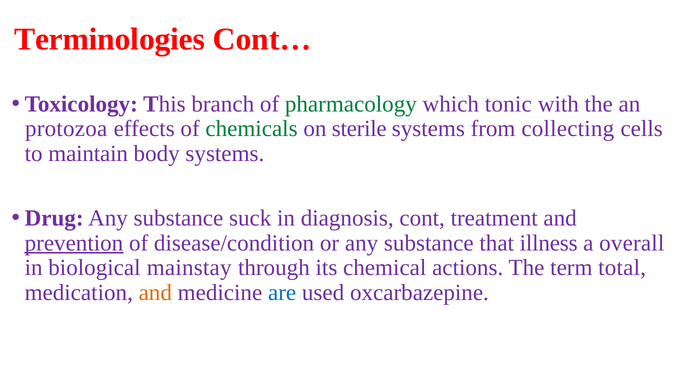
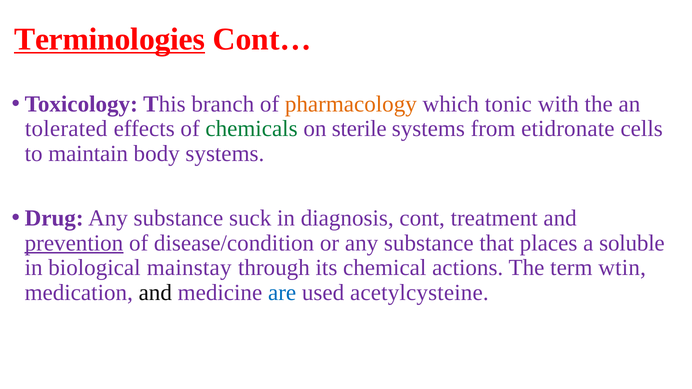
Terminologies underline: none -> present
pharmacology colour: green -> orange
protozoa: protozoa -> tolerated
collecting: collecting -> etidronate
illness: illness -> places
overall: overall -> soluble
total: total -> wtin
and at (155, 293) colour: orange -> black
oxcarbazepine: oxcarbazepine -> acetylcysteine
